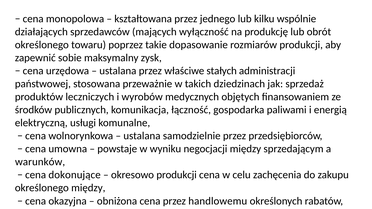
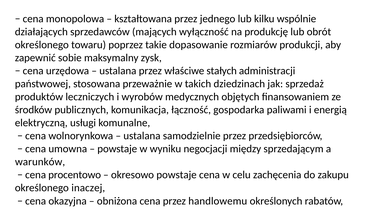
dokonujące: dokonujące -> procentowo
okresowo produkcji: produkcji -> powstaje
określonego między: między -> inaczej
